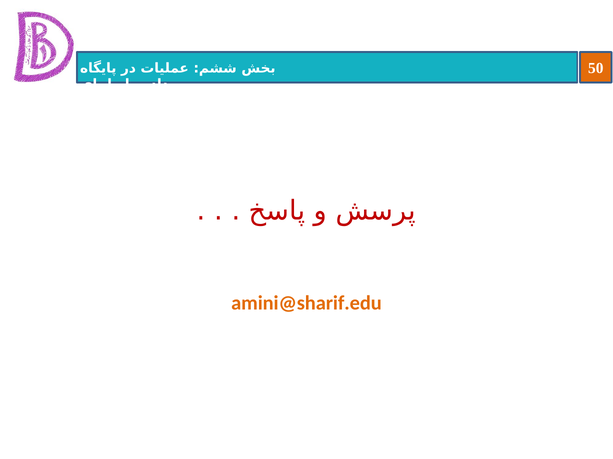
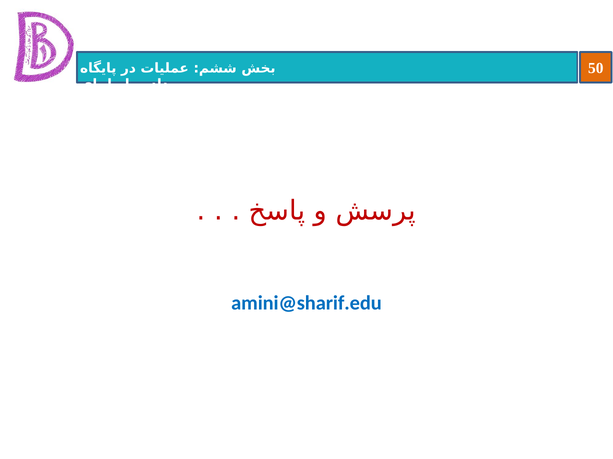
amini@sharif.edu colour: orange -> blue
